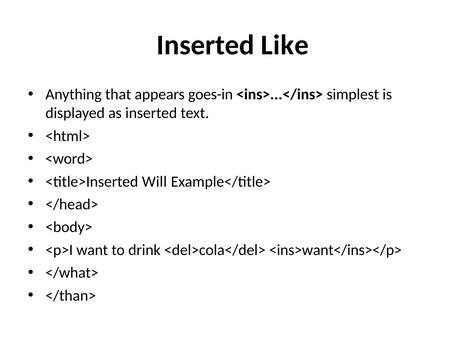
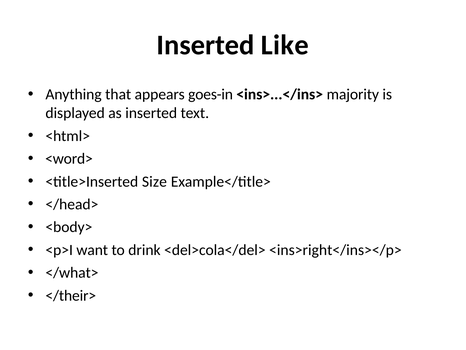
simplest: simplest -> majority
Will: Will -> Size
<ins>want</ins></p>: <ins>want</ins></p> -> <ins>right</ins></p>
</than>: </than> -> </their>
